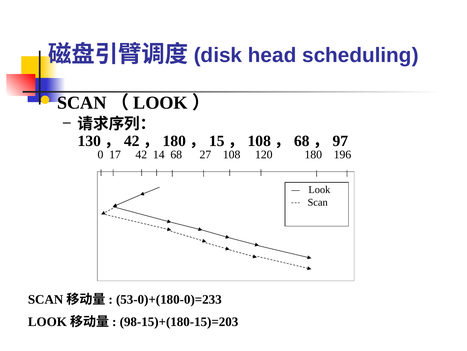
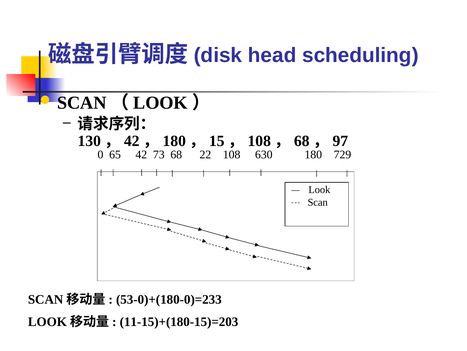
17: 17 -> 65
14: 14 -> 73
27: 27 -> 22
120: 120 -> 630
196: 196 -> 729
98-15)+(180-15)=203: 98-15)+(180-15)=203 -> 11-15)+(180-15)=203
